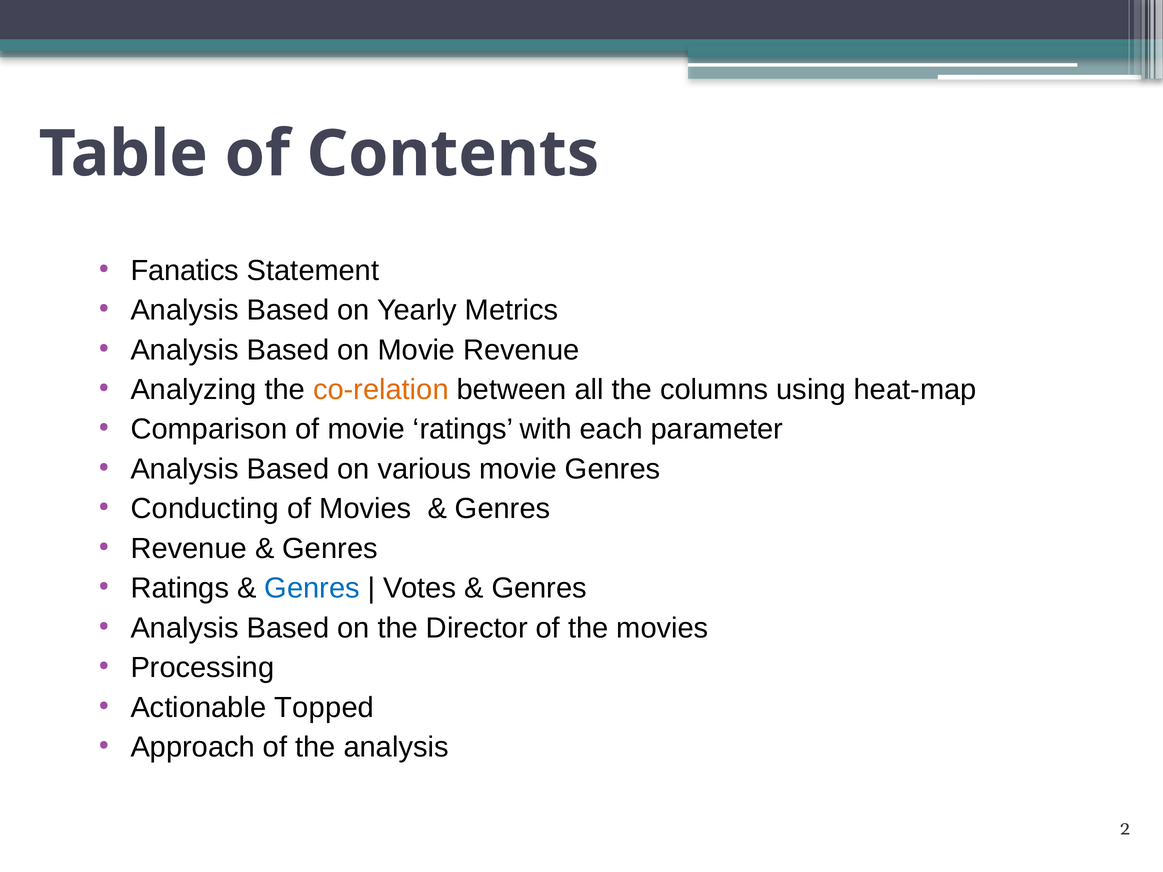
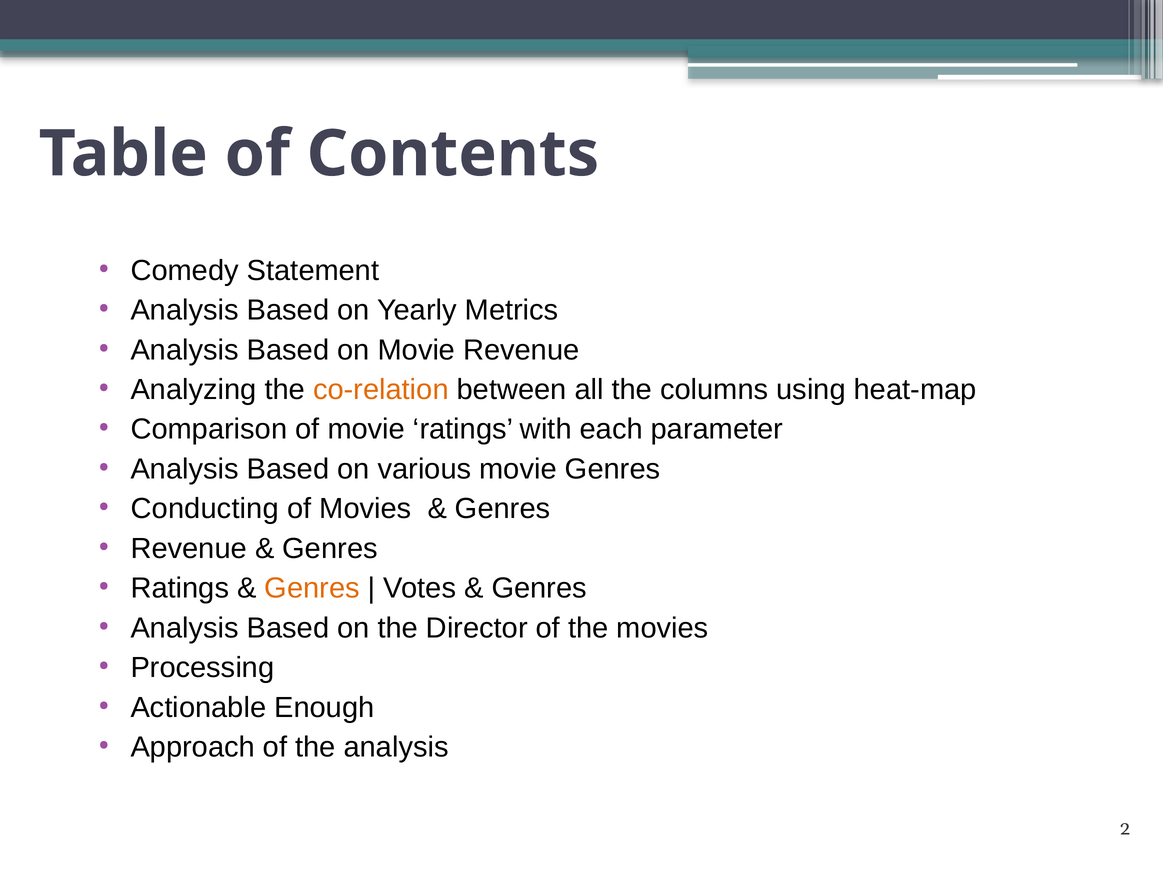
Fanatics: Fanatics -> Comedy
Genres at (312, 588) colour: blue -> orange
Topped: Topped -> Enough
